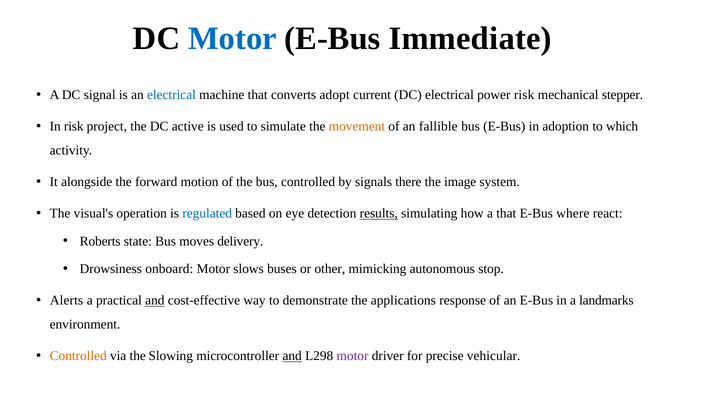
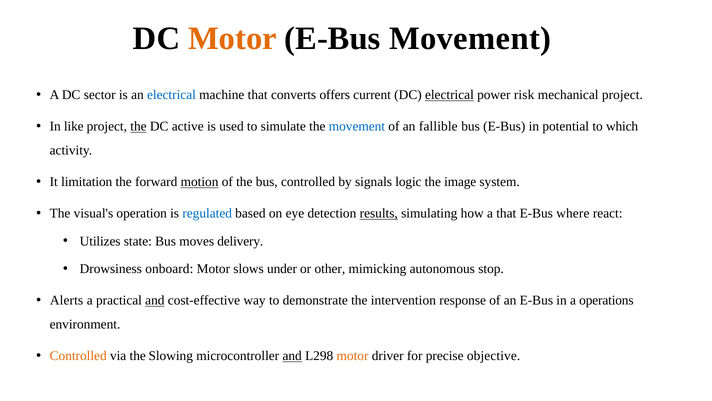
Motor at (233, 38) colour: blue -> orange
E-Bus Immediate: Immediate -> Movement
signal: signal -> sector
adopt: adopt -> offers
electrical at (449, 95) underline: none -> present
mechanical stepper: stepper -> project
In risk: risk -> like
the at (138, 126) underline: none -> present
movement at (357, 126) colour: orange -> blue
adoption: adoption -> potential
alongside: alongside -> limitation
motion underline: none -> present
there: there -> logic
Roberts: Roberts -> Utilizes
buses: buses -> under
applications: applications -> intervention
landmarks: landmarks -> operations
motor at (353, 356) colour: purple -> orange
vehicular: vehicular -> objective
